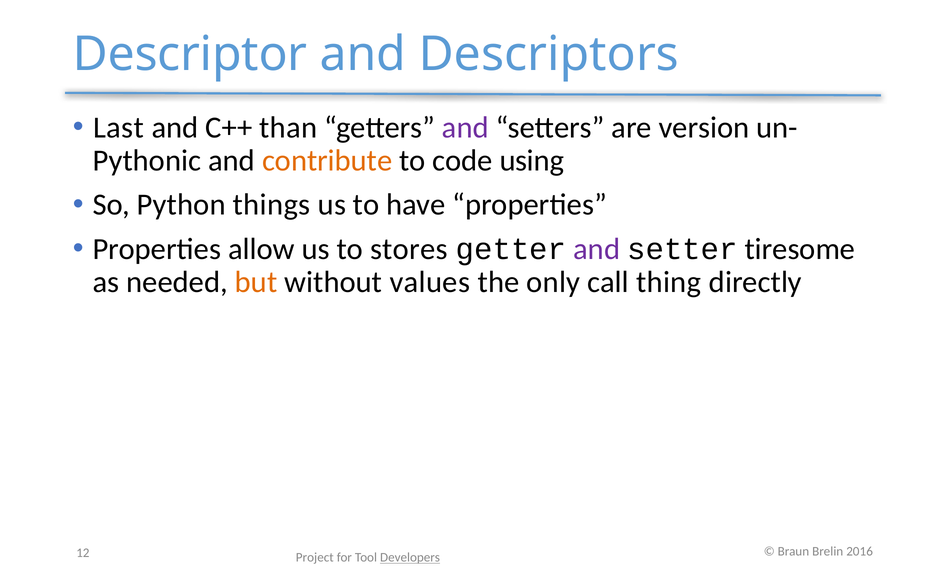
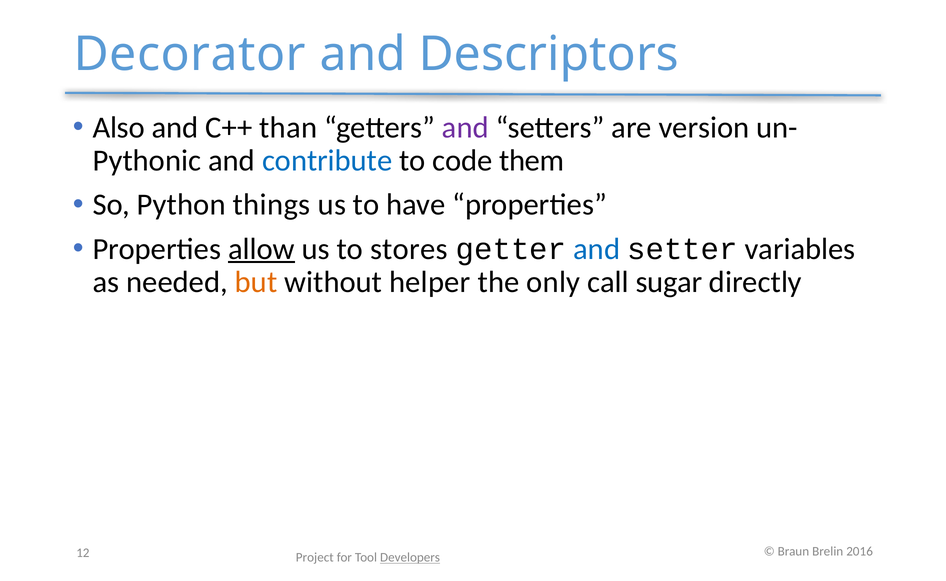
Descriptor: Descriptor -> Decorator
Last: Last -> Also
contribute colour: orange -> blue
using: using -> them
allow underline: none -> present
and at (597, 249) colour: purple -> blue
tiresome: tiresome -> variables
values: values -> helper
thing: thing -> sugar
